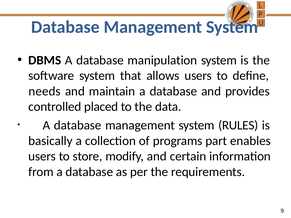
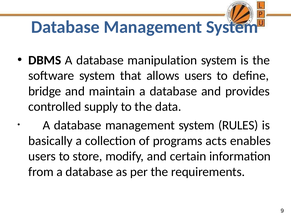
needs: needs -> bridge
placed: placed -> supply
part: part -> acts
